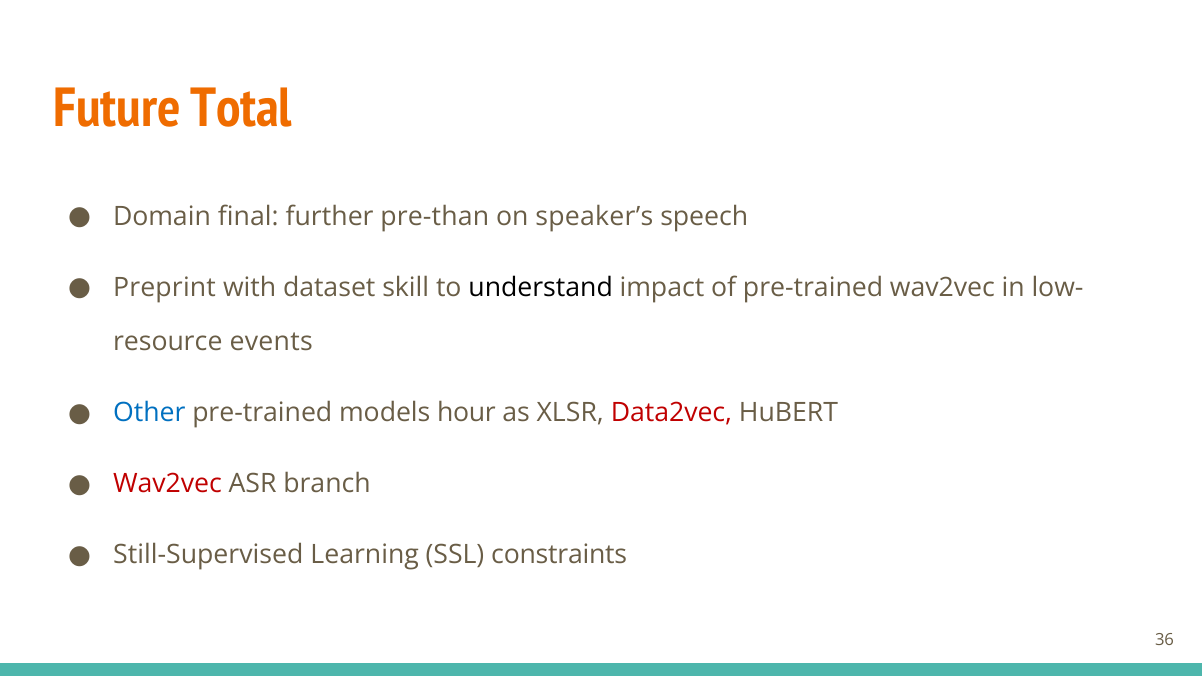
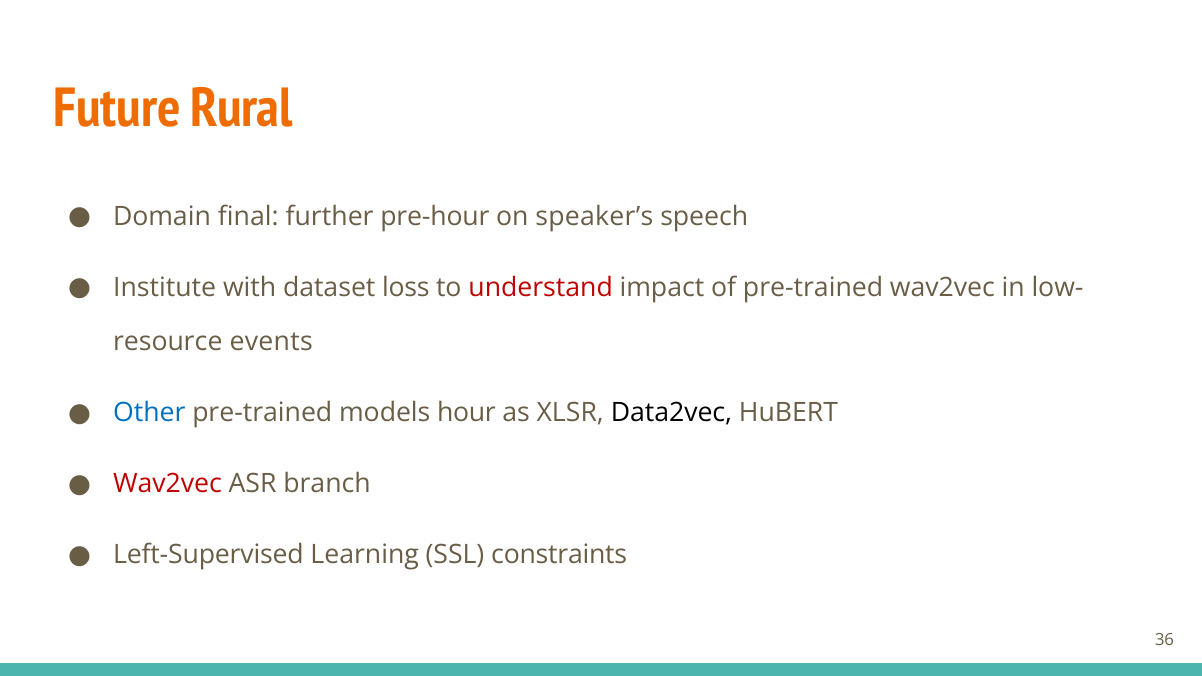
Total: Total -> Rural
pre-than: pre-than -> pre-hour
Preprint: Preprint -> Institute
skill: skill -> loss
understand colour: black -> red
Data2vec colour: red -> black
Still-Supervised: Still-Supervised -> Left-Supervised
